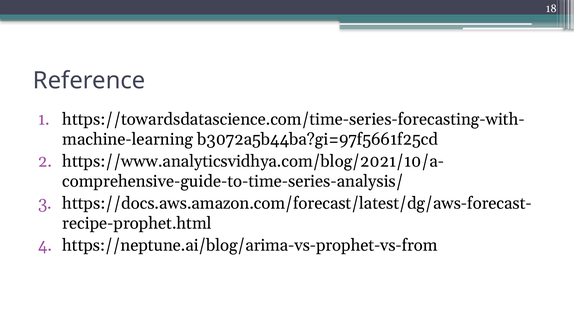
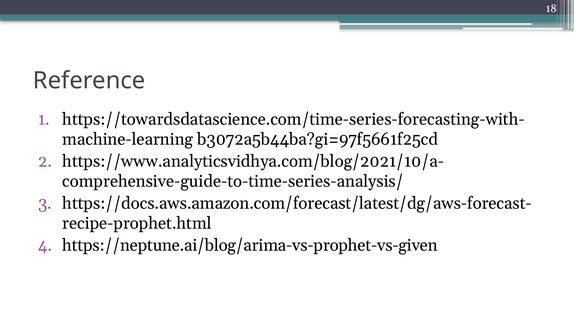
https://neptune.ai/blog/arima-vs-prophet-vs-from: https://neptune.ai/blog/arima-vs-prophet-vs-from -> https://neptune.ai/blog/arima-vs-prophet-vs-given
